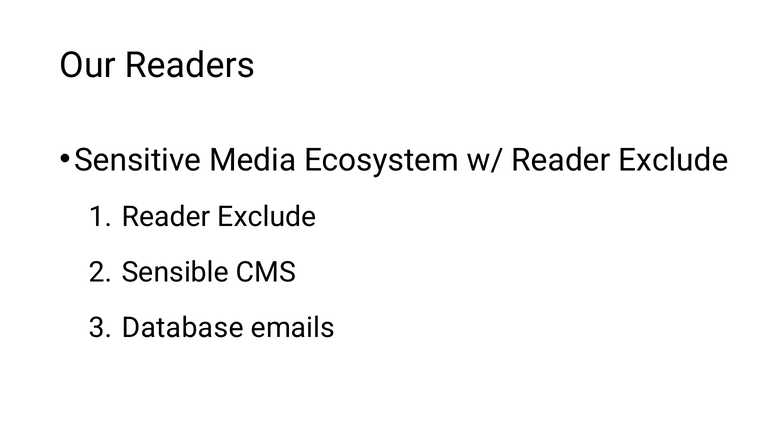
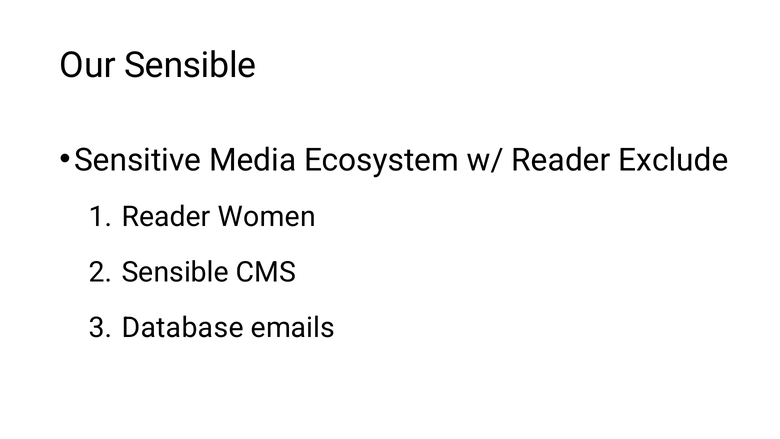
Our Readers: Readers -> Sensible
Exclude at (267, 217): Exclude -> Women
